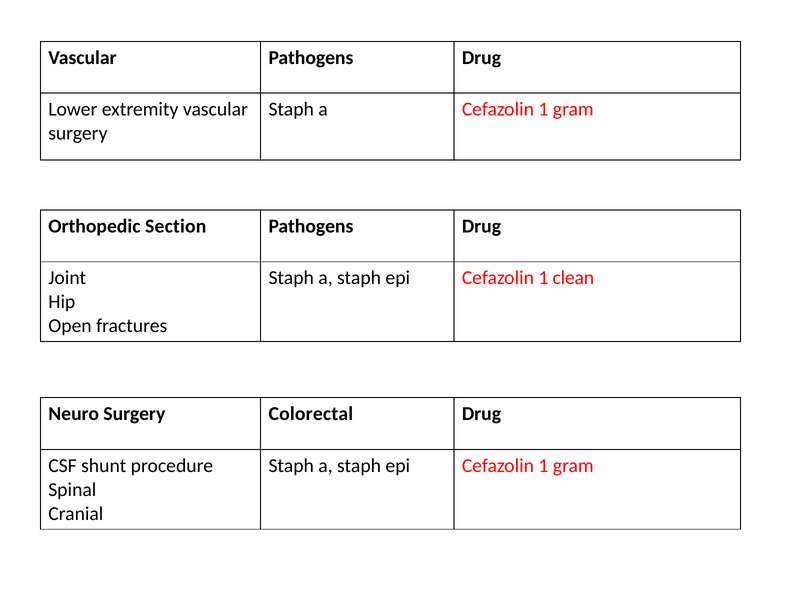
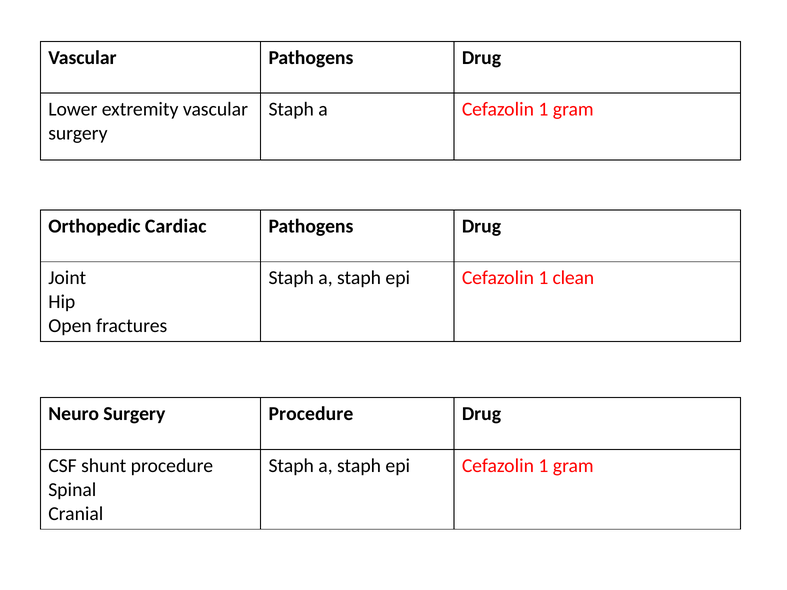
Section: Section -> Cardiac
Surgery Colorectal: Colorectal -> Procedure
